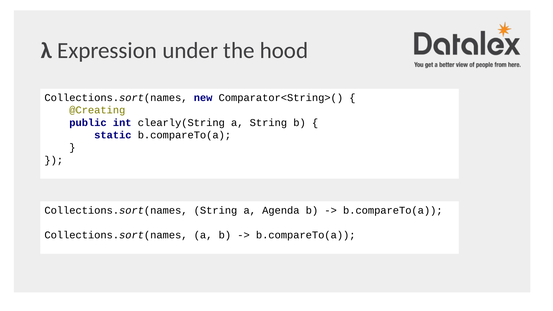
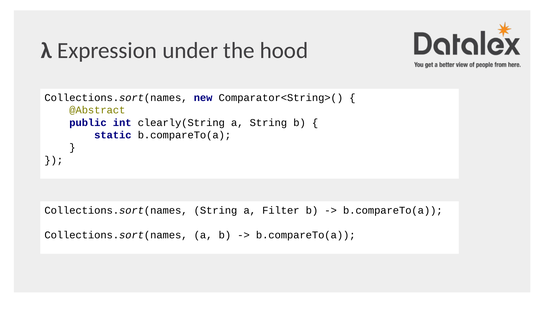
@Creating: @Creating -> @Abstract
Agenda: Agenda -> Filter
